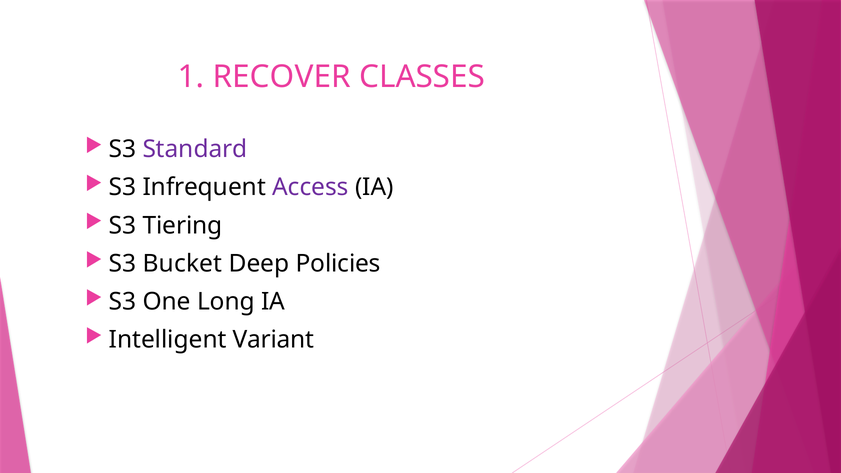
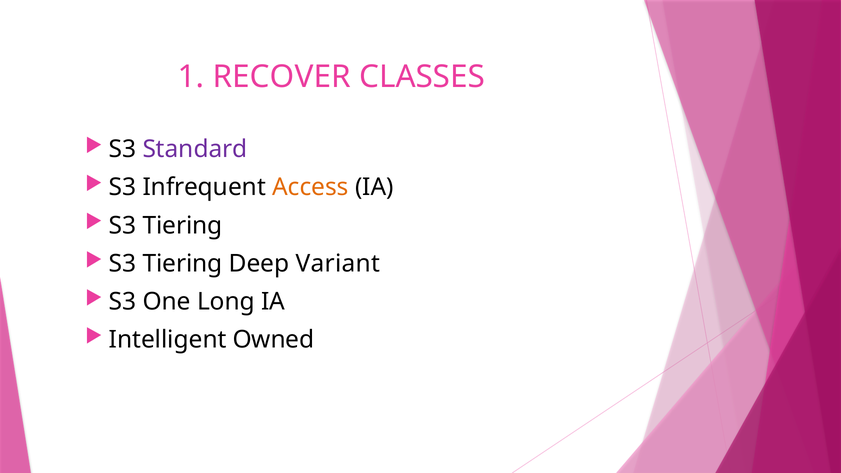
Access colour: purple -> orange
Bucket at (182, 264): Bucket -> Tiering
Policies: Policies -> Variant
Variant: Variant -> Owned
